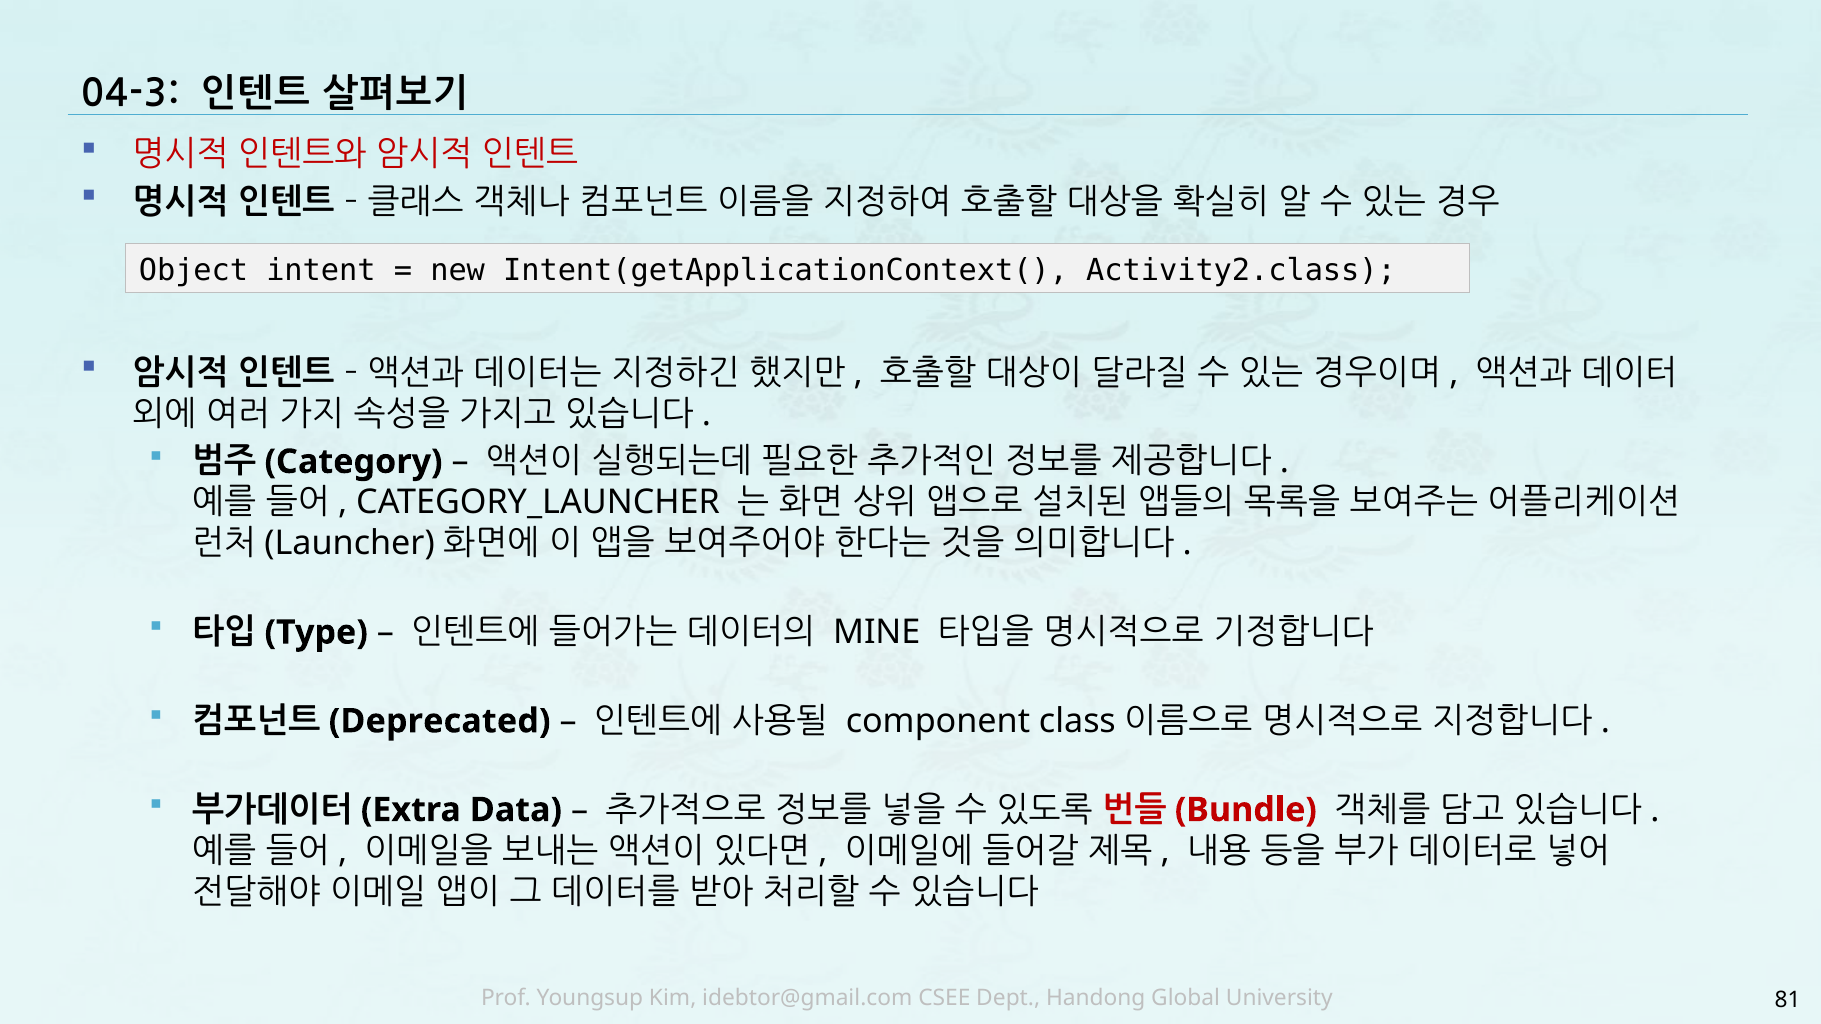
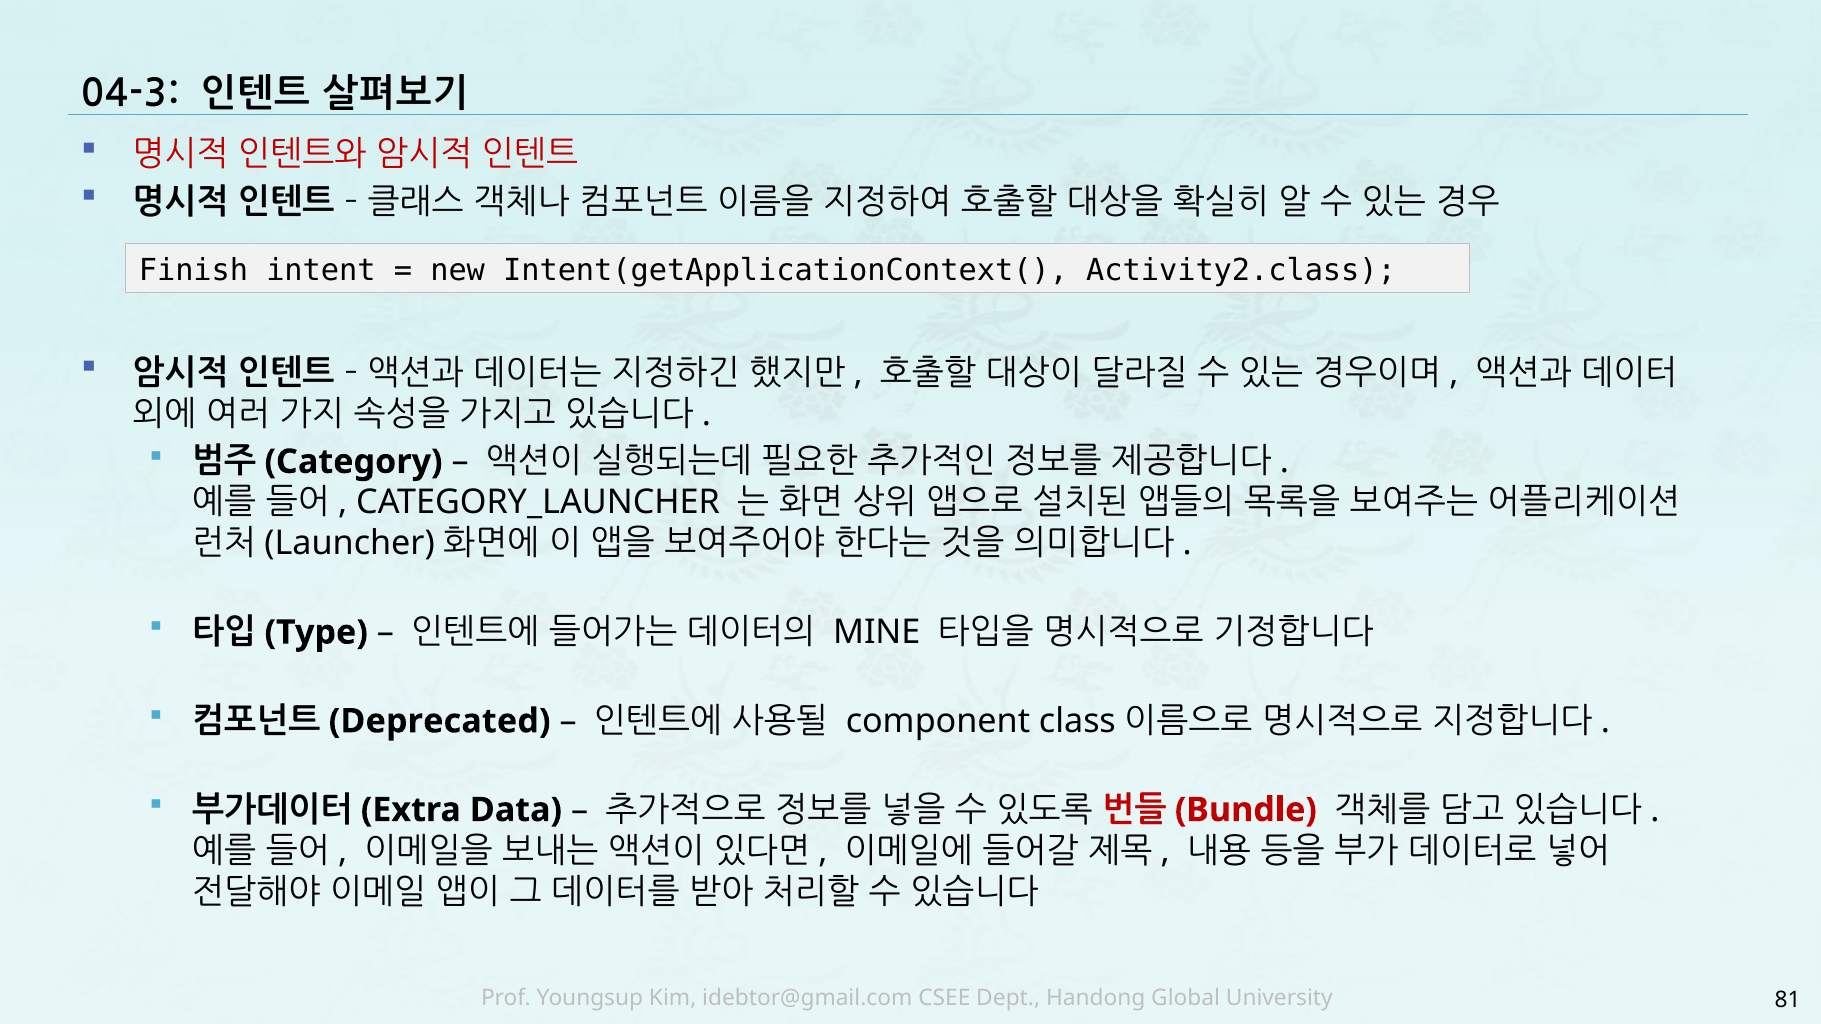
Object: Object -> Finish
